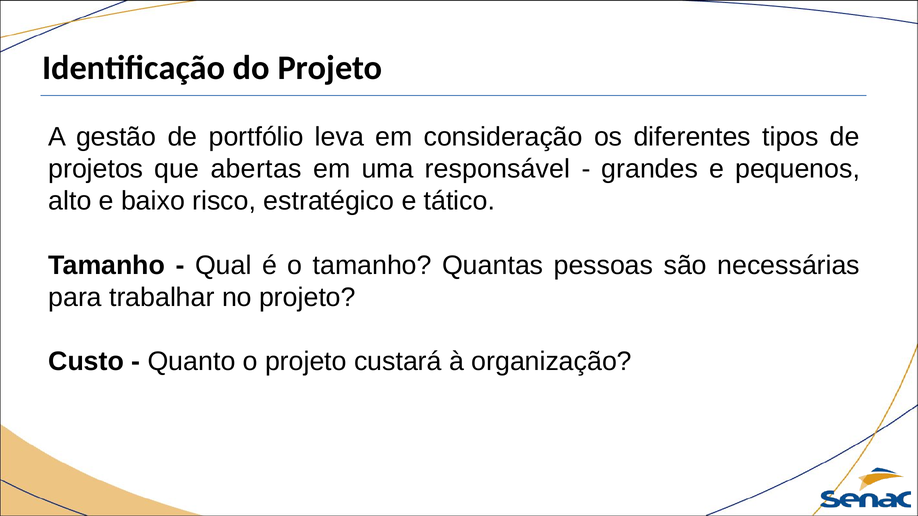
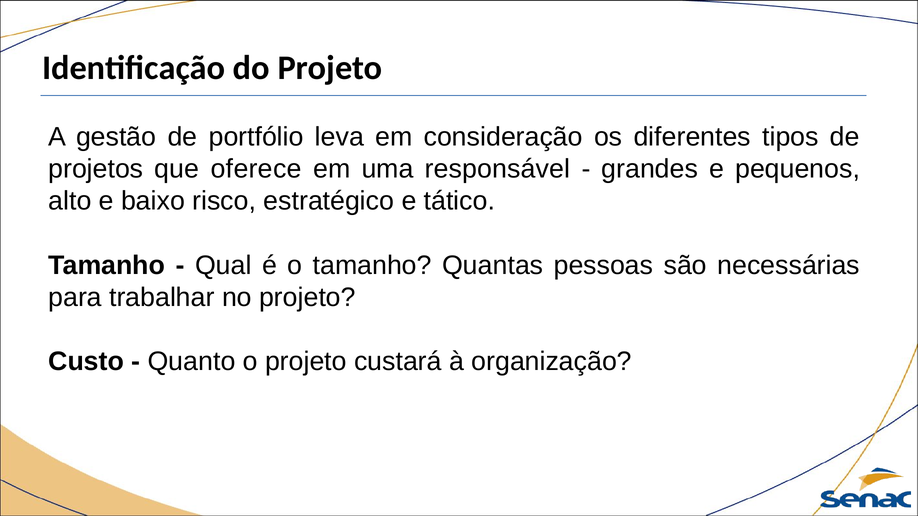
abertas: abertas -> oferece
